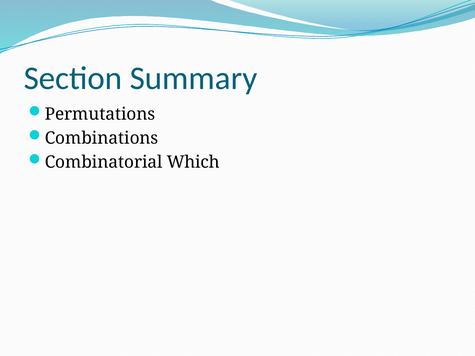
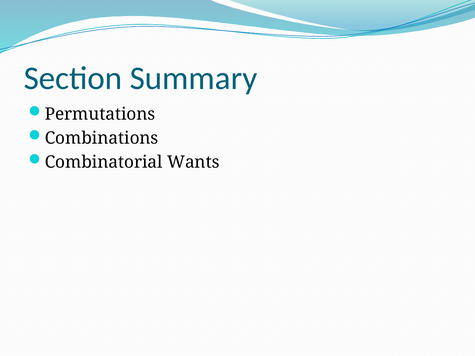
Which: Which -> Wants
